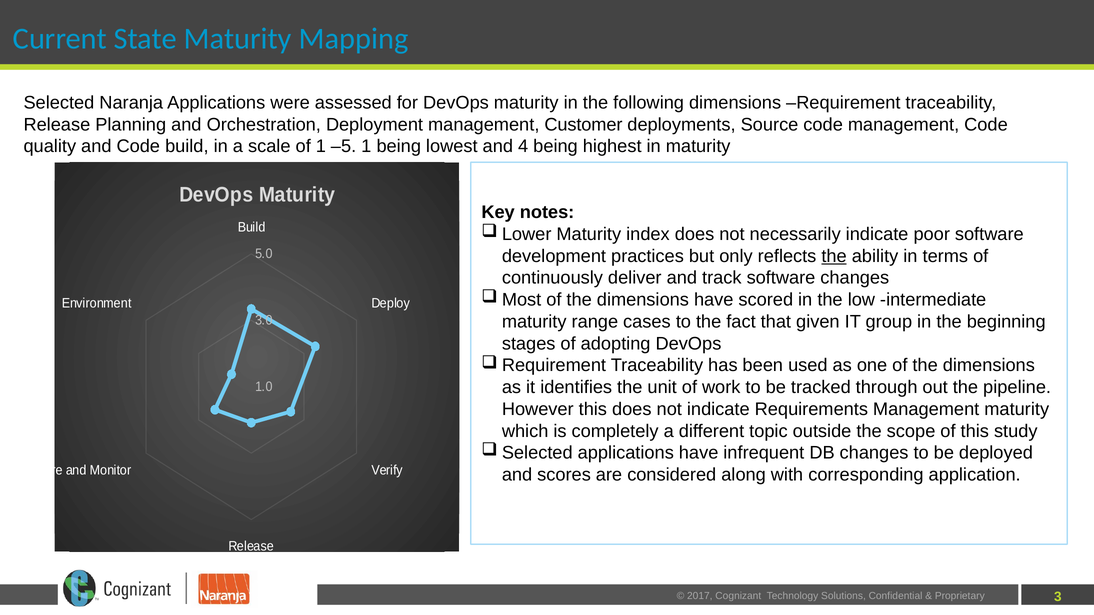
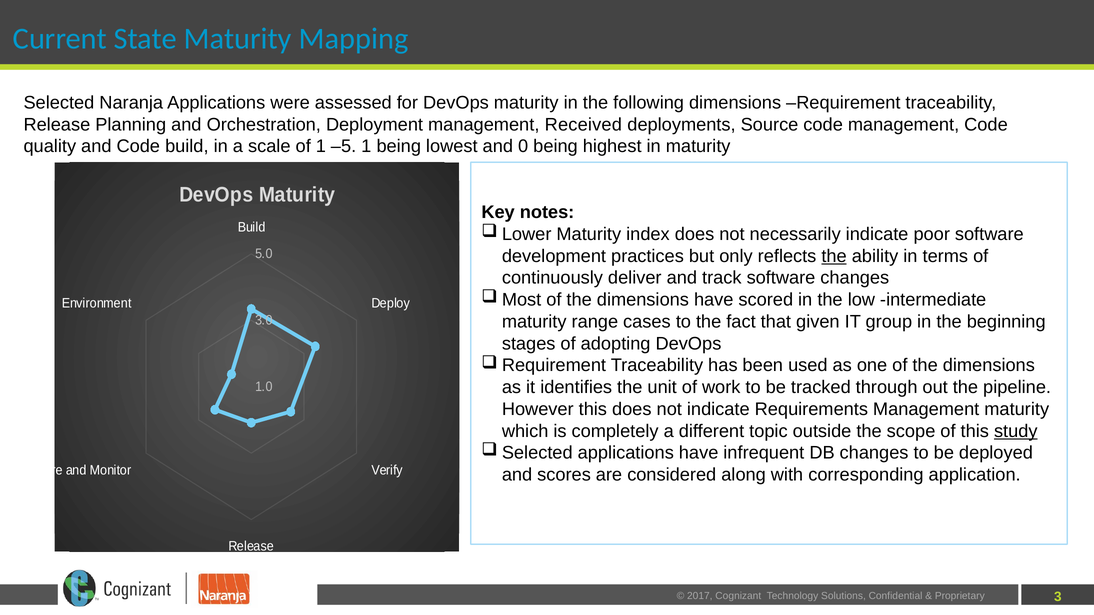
Customer: Customer -> Received
4: 4 -> 0
study underline: none -> present
